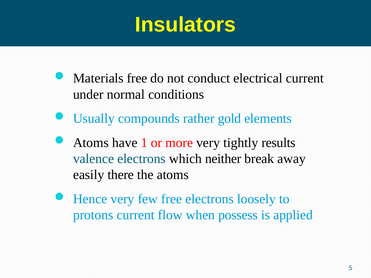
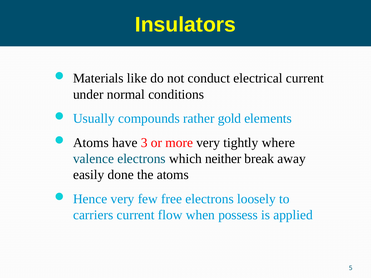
Materials free: free -> like
1: 1 -> 3
results: results -> where
there: there -> done
protons: protons -> carriers
